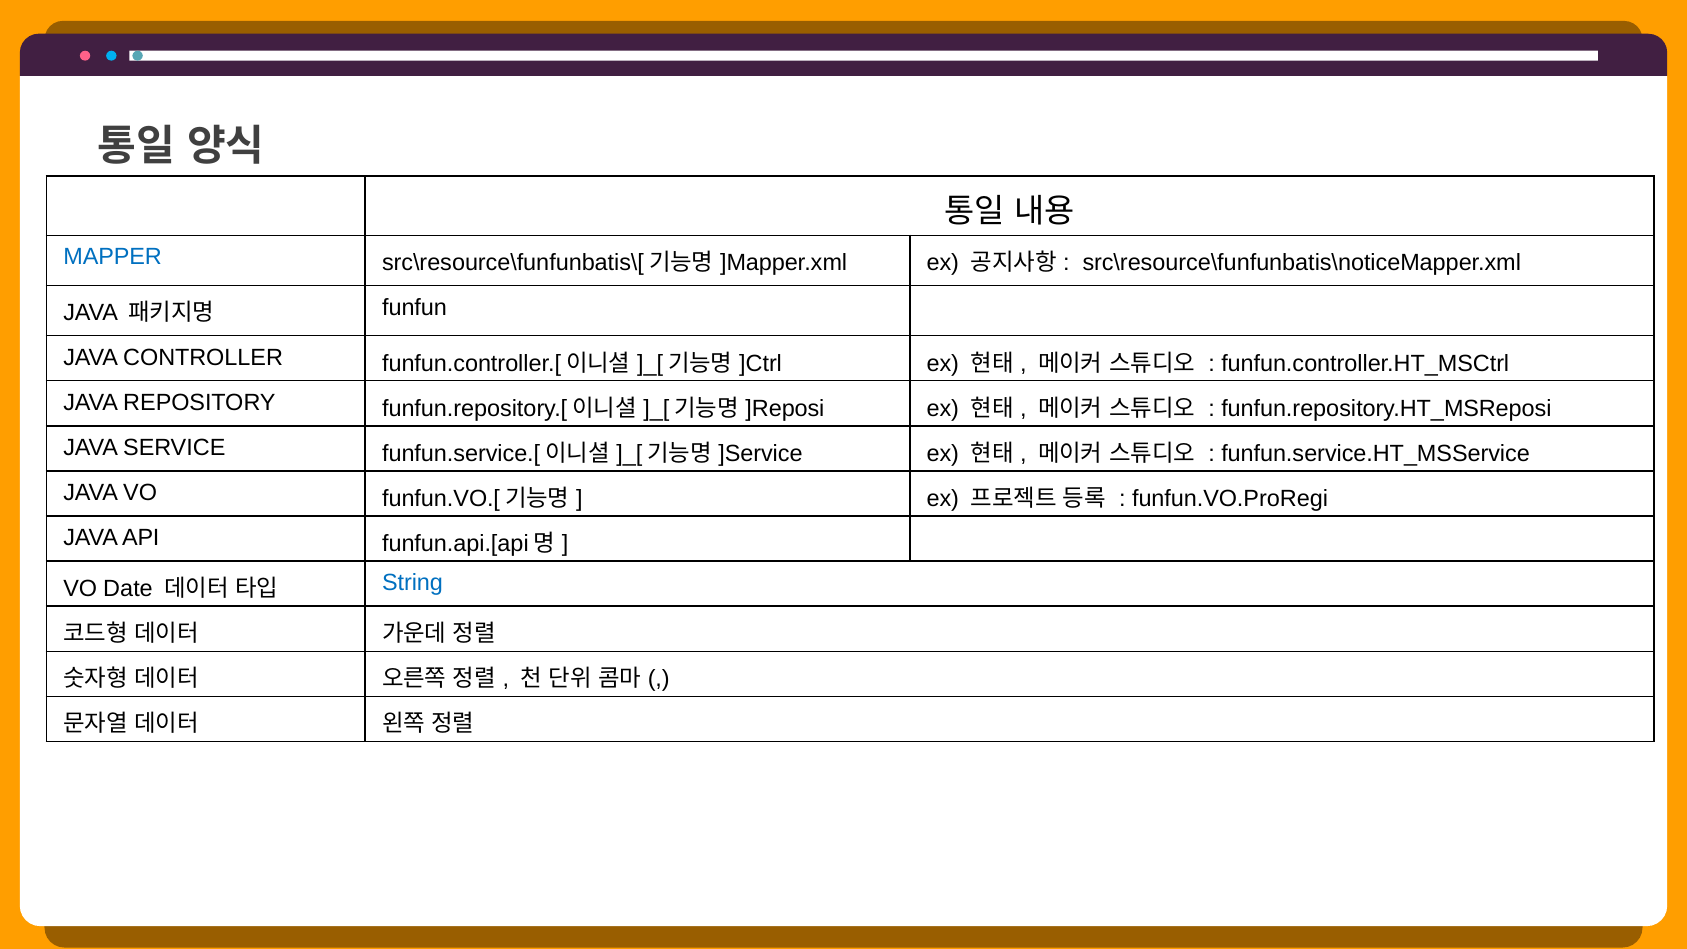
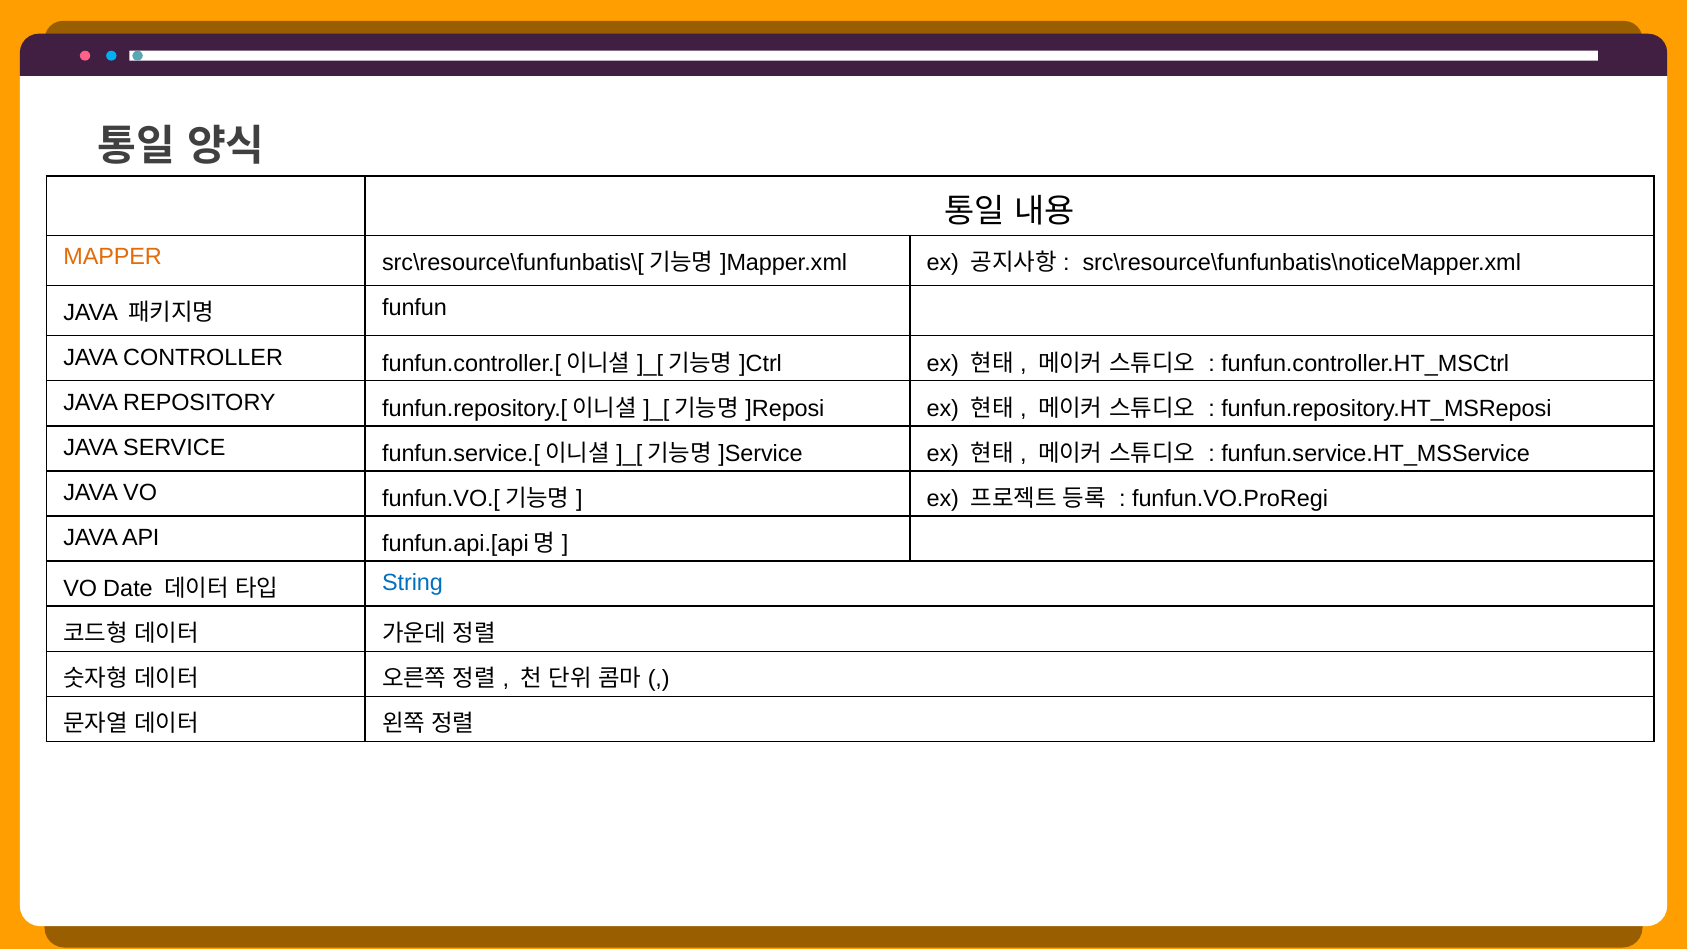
MAPPER colour: blue -> orange
